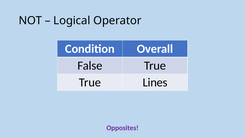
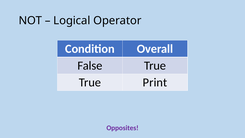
Lines: Lines -> Print
